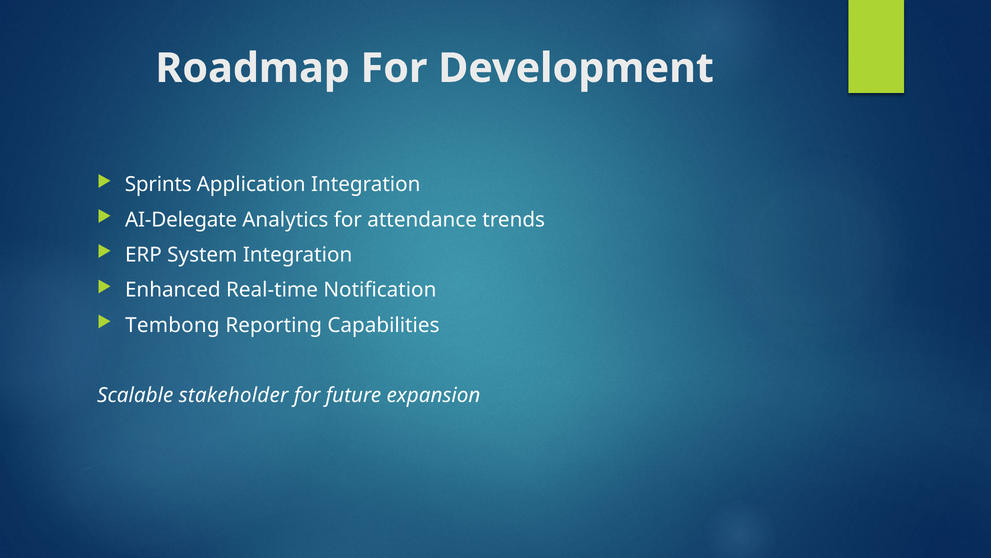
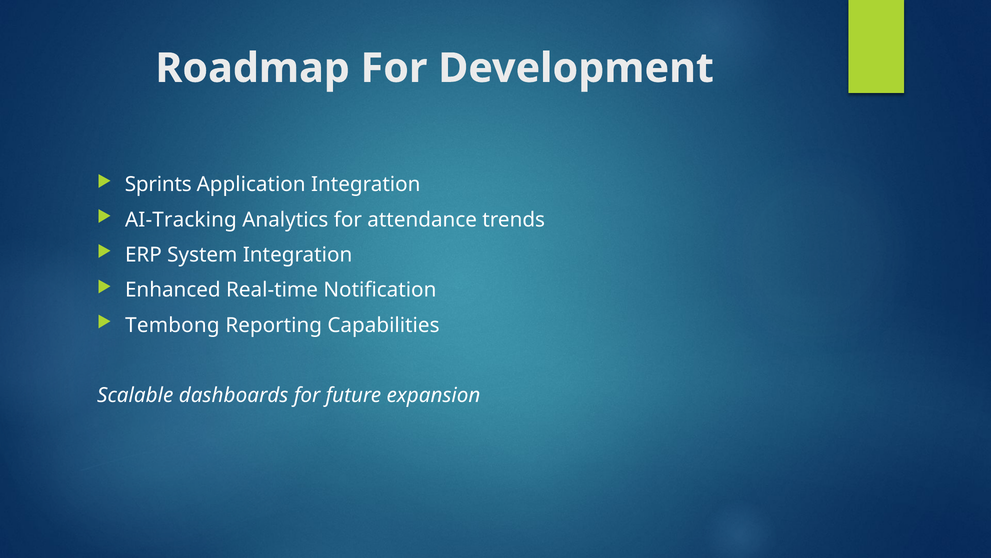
AI-Delegate: AI-Delegate -> AI-Tracking
stakeholder: stakeholder -> dashboards
